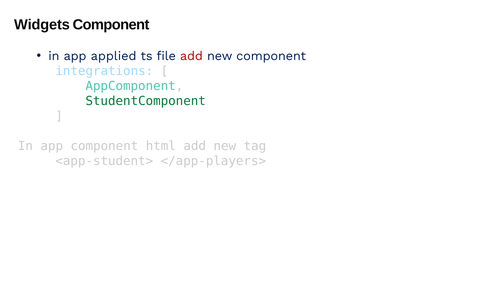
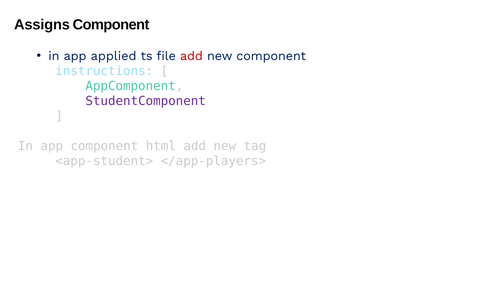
Widgets: Widgets -> Assigns
integrations: integrations -> instructions
StudentComponent colour: green -> purple
